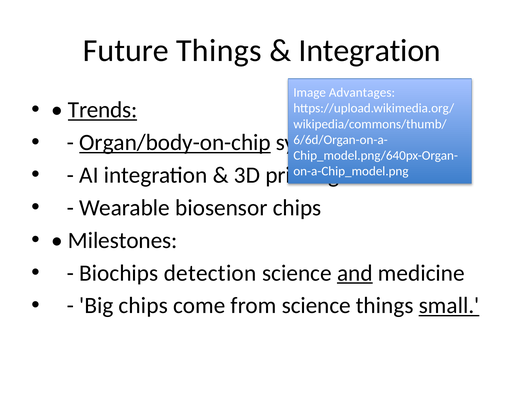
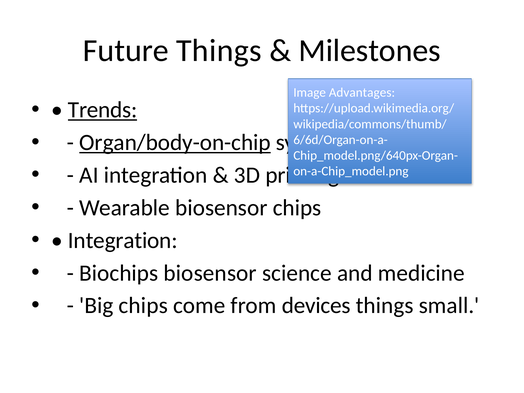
Integration at (370, 51): Integration -> Milestones
Milestones at (123, 240): Milestones -> Integration
Biochips detection: detection -> biosensor
and underline: present -> none
from science: science -> devices
small underline: present -> none
